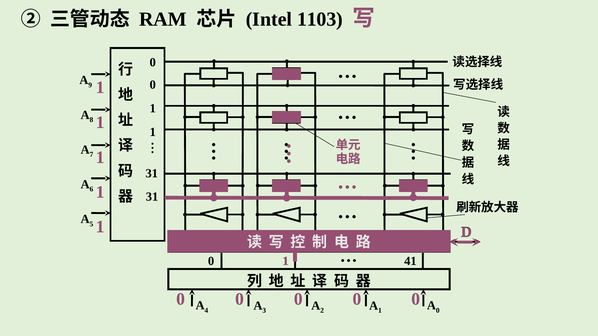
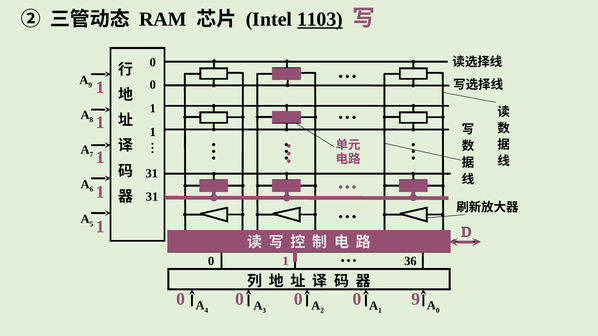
1103 underline: none -> present
41: 41 -> 36
0 at (416, 300): 0 -> 9
